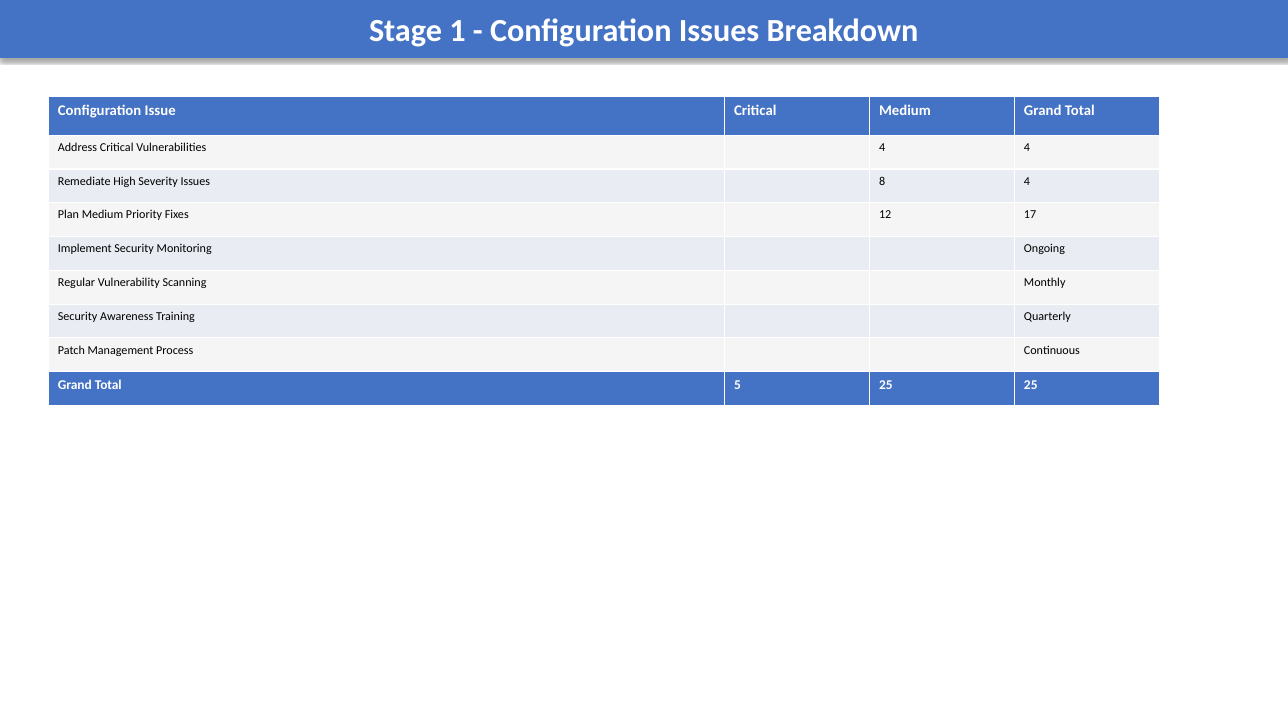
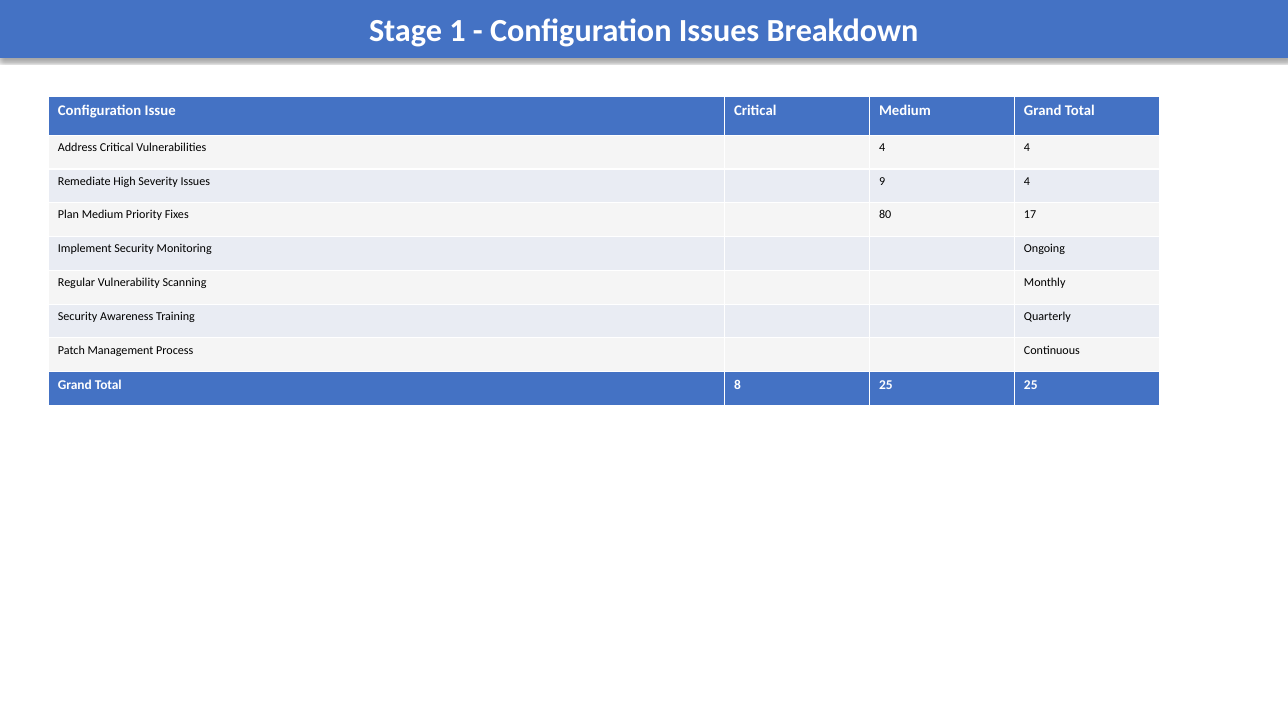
8: 8 -> 9
12: 12 -> 80
5: 5 -> 8
